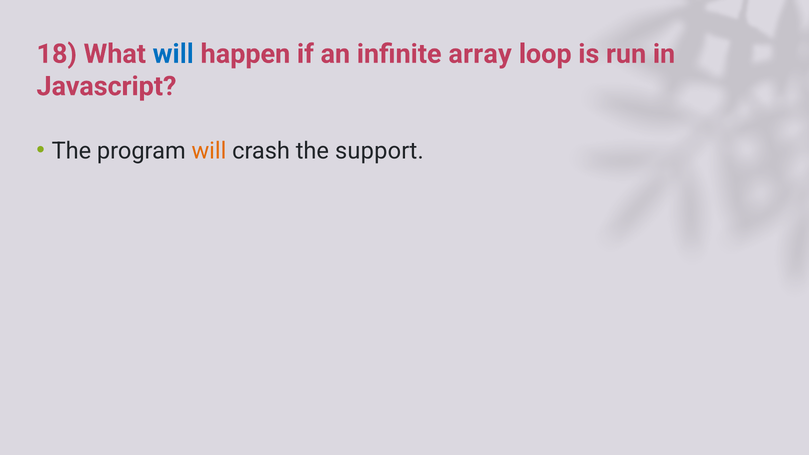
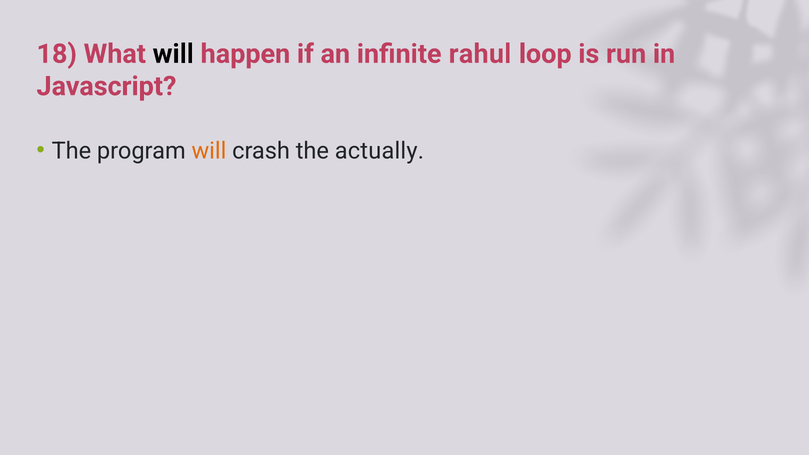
will at (173, 54) colour: blue -> black
array: array -> rahul
support: support -> actually
